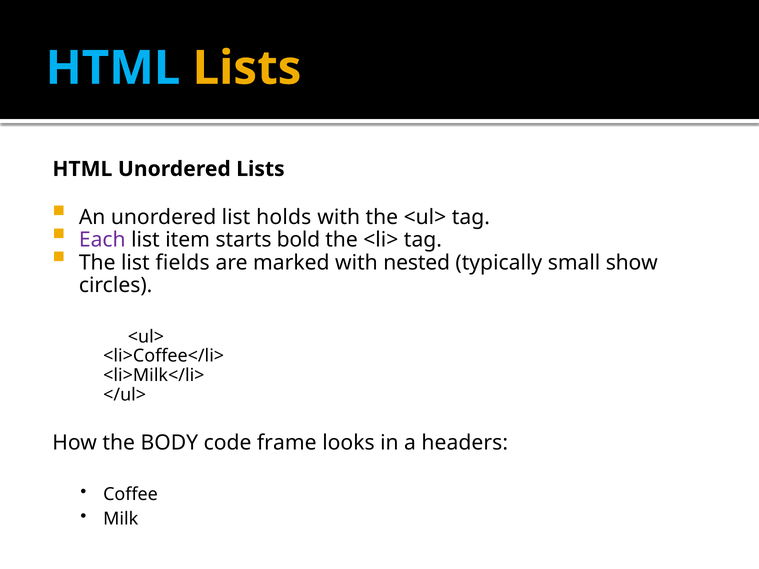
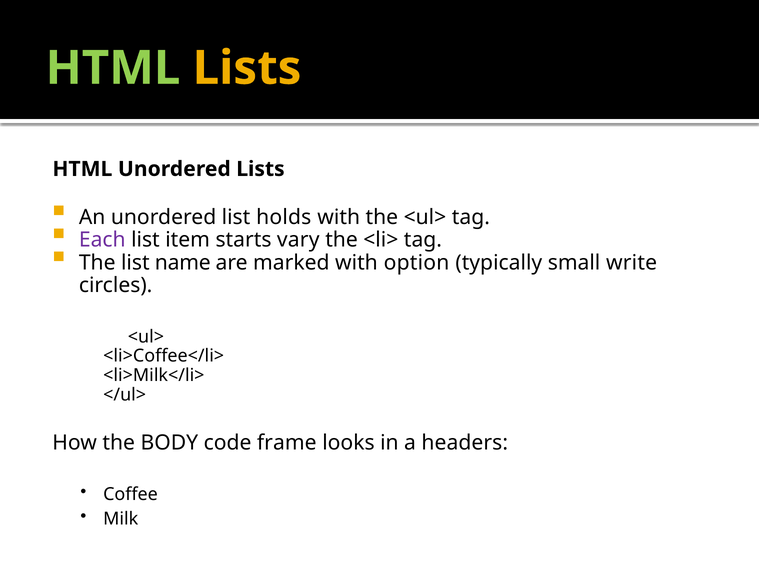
HTML at (113, 68) colour: light blue -> light green
bold: bold -> vary
fields: fields -> name
nested: nested -> option
show: show -> write
